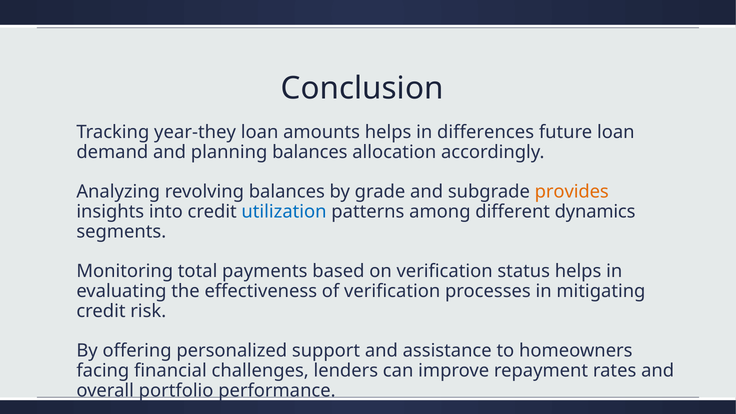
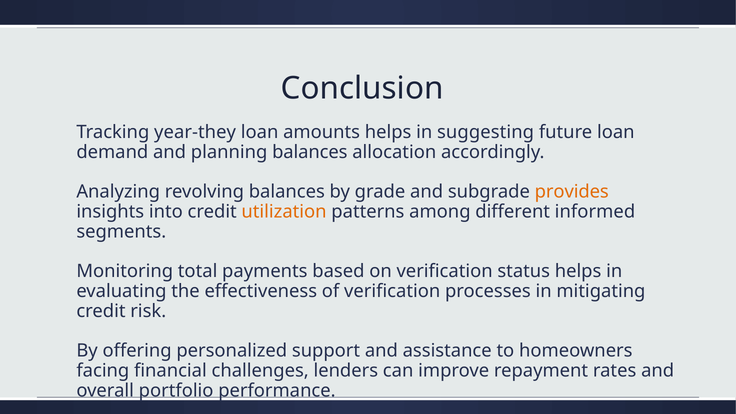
differences: differences -> suggesting
utilization colour: blue -> orange
dynamics: dynamics -> informed
